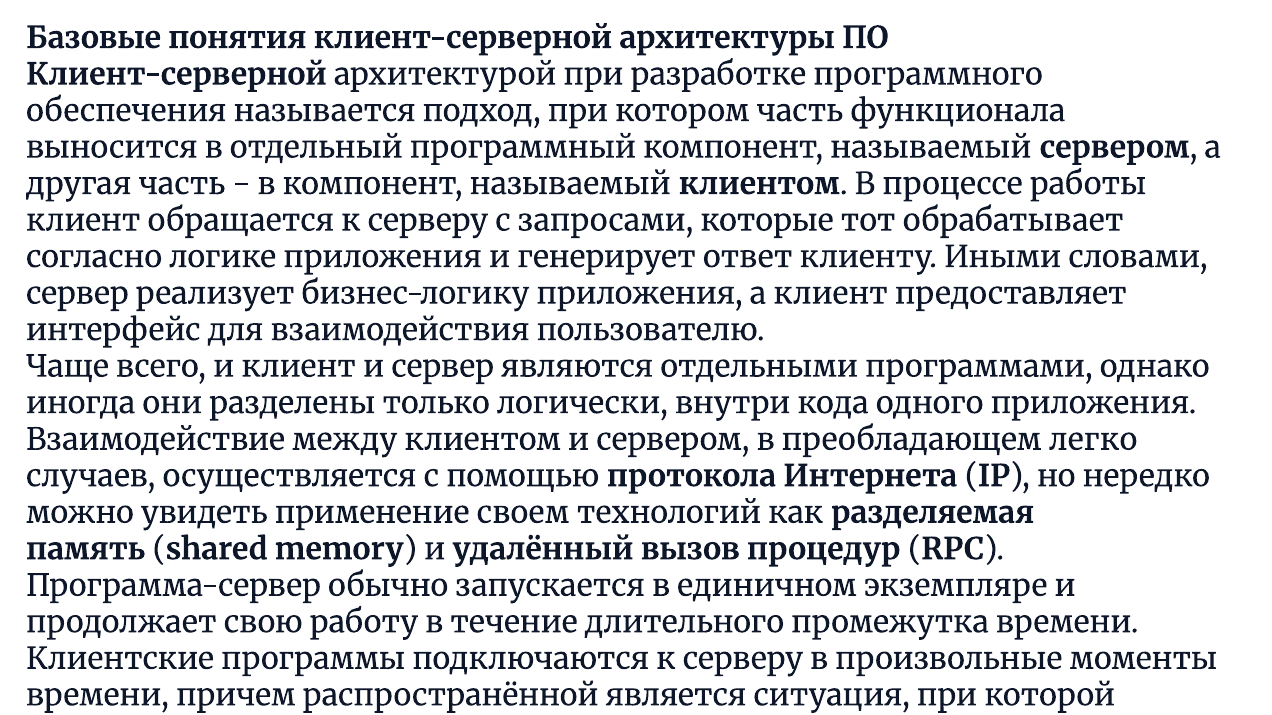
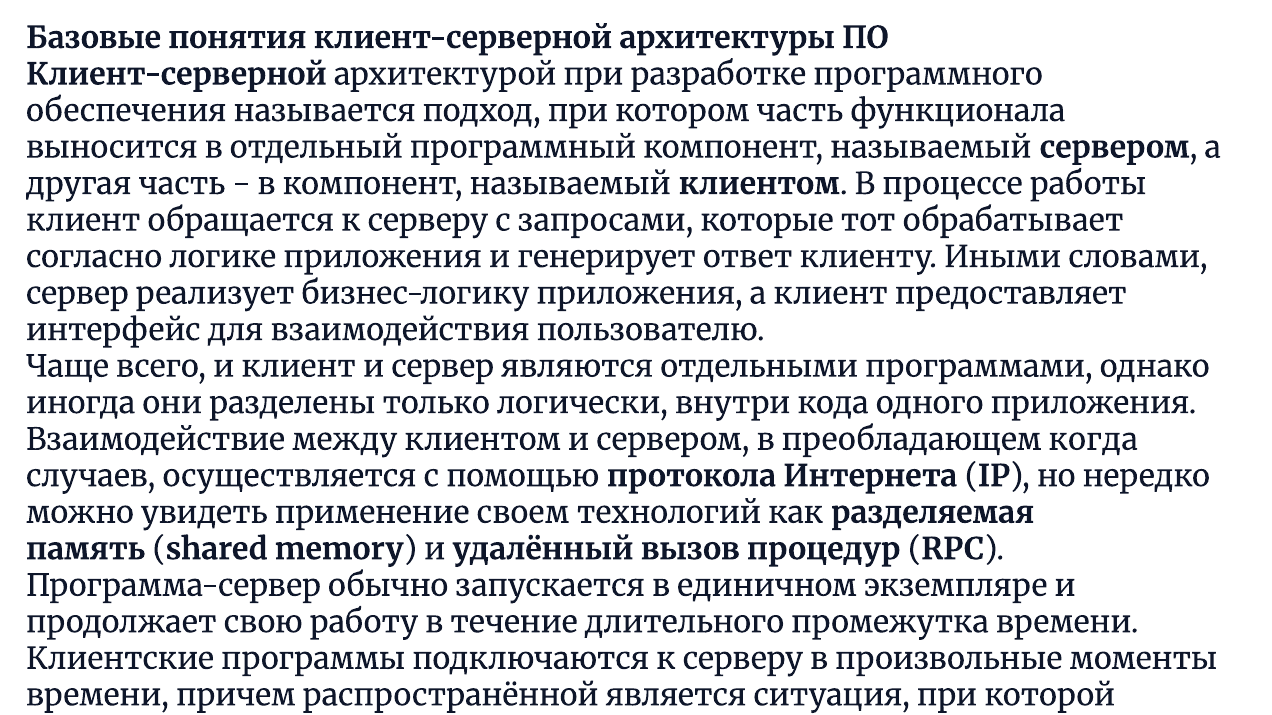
легко: легко -> когда
